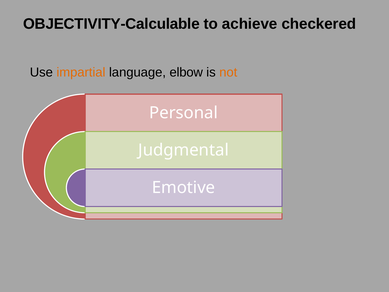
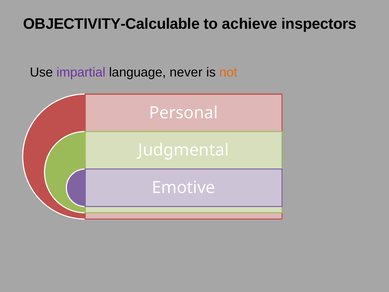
checkered: checkered -> inspectors
impartial colour: orange -> purple
elbow: elbow -> never
